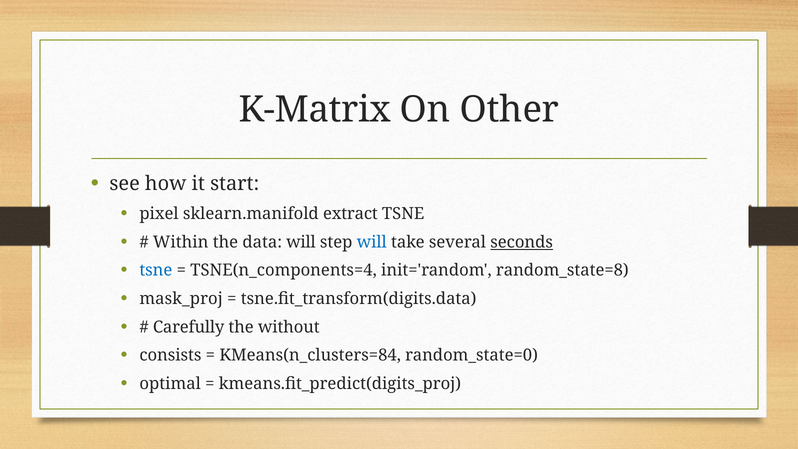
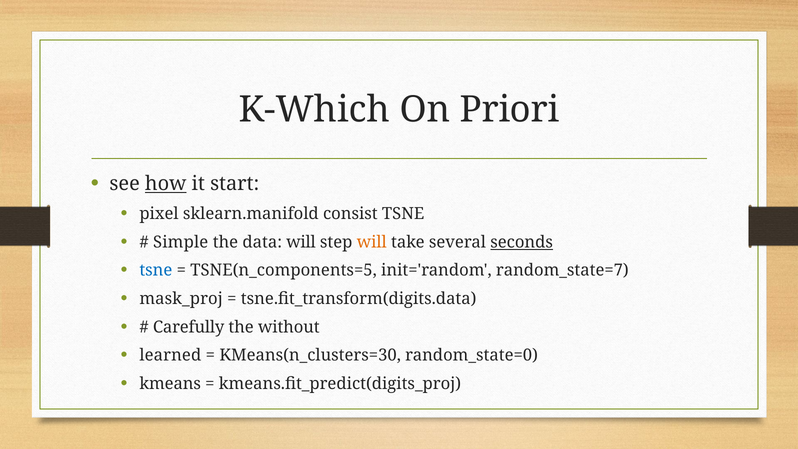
K-Matrix: K-Matrix -> K-Which
Other: Other -> Priori
how underline: none -> present
extract: extract -> consist
Within: Within -> Simple
will at (372, 242) colour: blue -> orange
TSNE(n_components=4: TSNE(n_components=4 -> TSNE(n_components=5
random_state=8: random_state=8 -> random_state=7
consists: consists -> learned
KMeans(n_clusters=84: KMeans(n_clusters=84 -> KMeans(n_clusters=30
optimal: optimal -> kmeans
